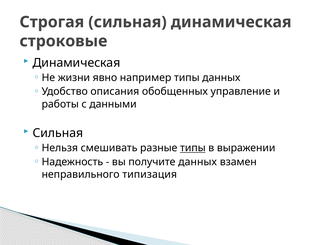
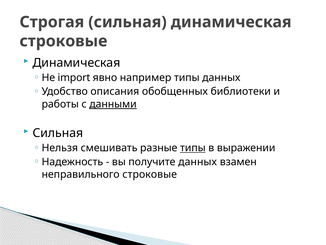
жизни: жизни -> import
управление: управление -> библиотеки
данными underline: none -> present
неправильного типизация: типизация -> строковые
